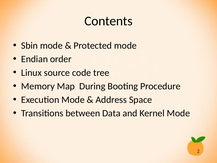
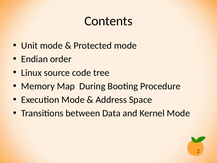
Sbin: Sbin -> Unit
